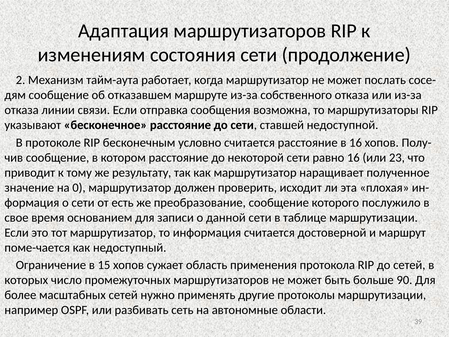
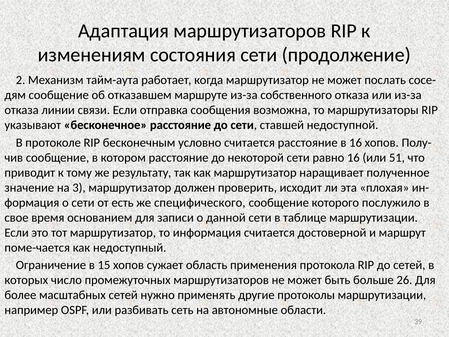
23: 23 -> 51
0: 0 -> 3
преобразование: преобразование -> специфического
90: 90 -> 26
